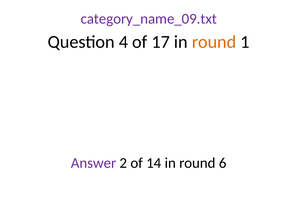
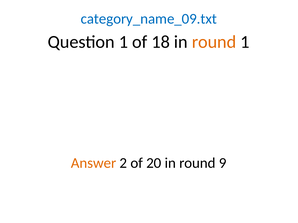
category_name_09.txt colour: purple -> blue
Question 4: 4 -> 1
17: 17 -> 18
Answer colour: purple -> orange
14: 14 -> 20
6: 6 -> 9
